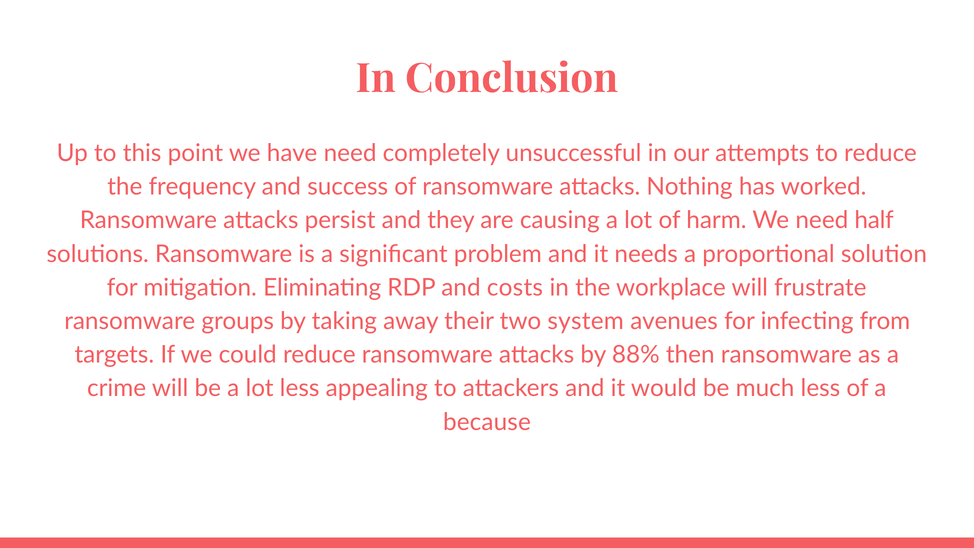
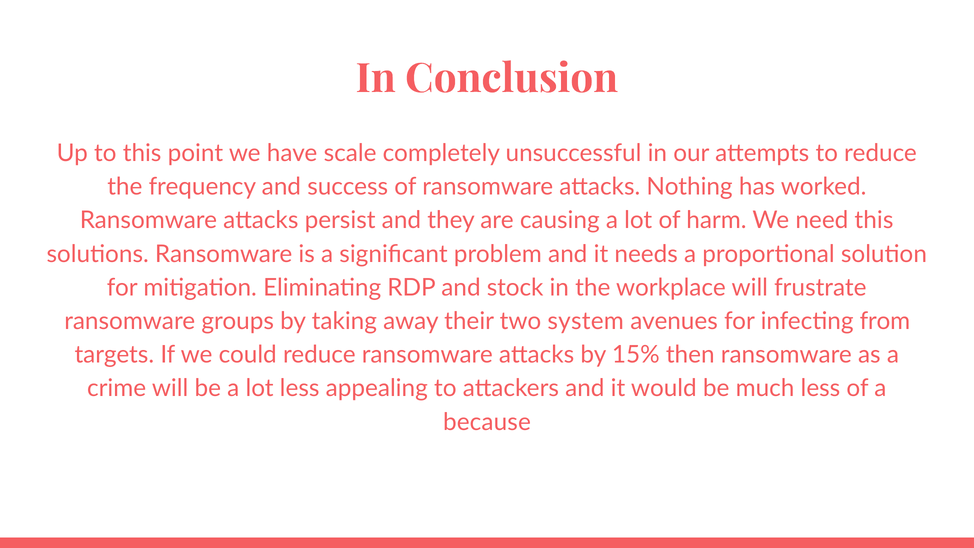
have need: need -> scale
need half: half -> this
costs: costs -> stock
88%: 88% -> 15%
